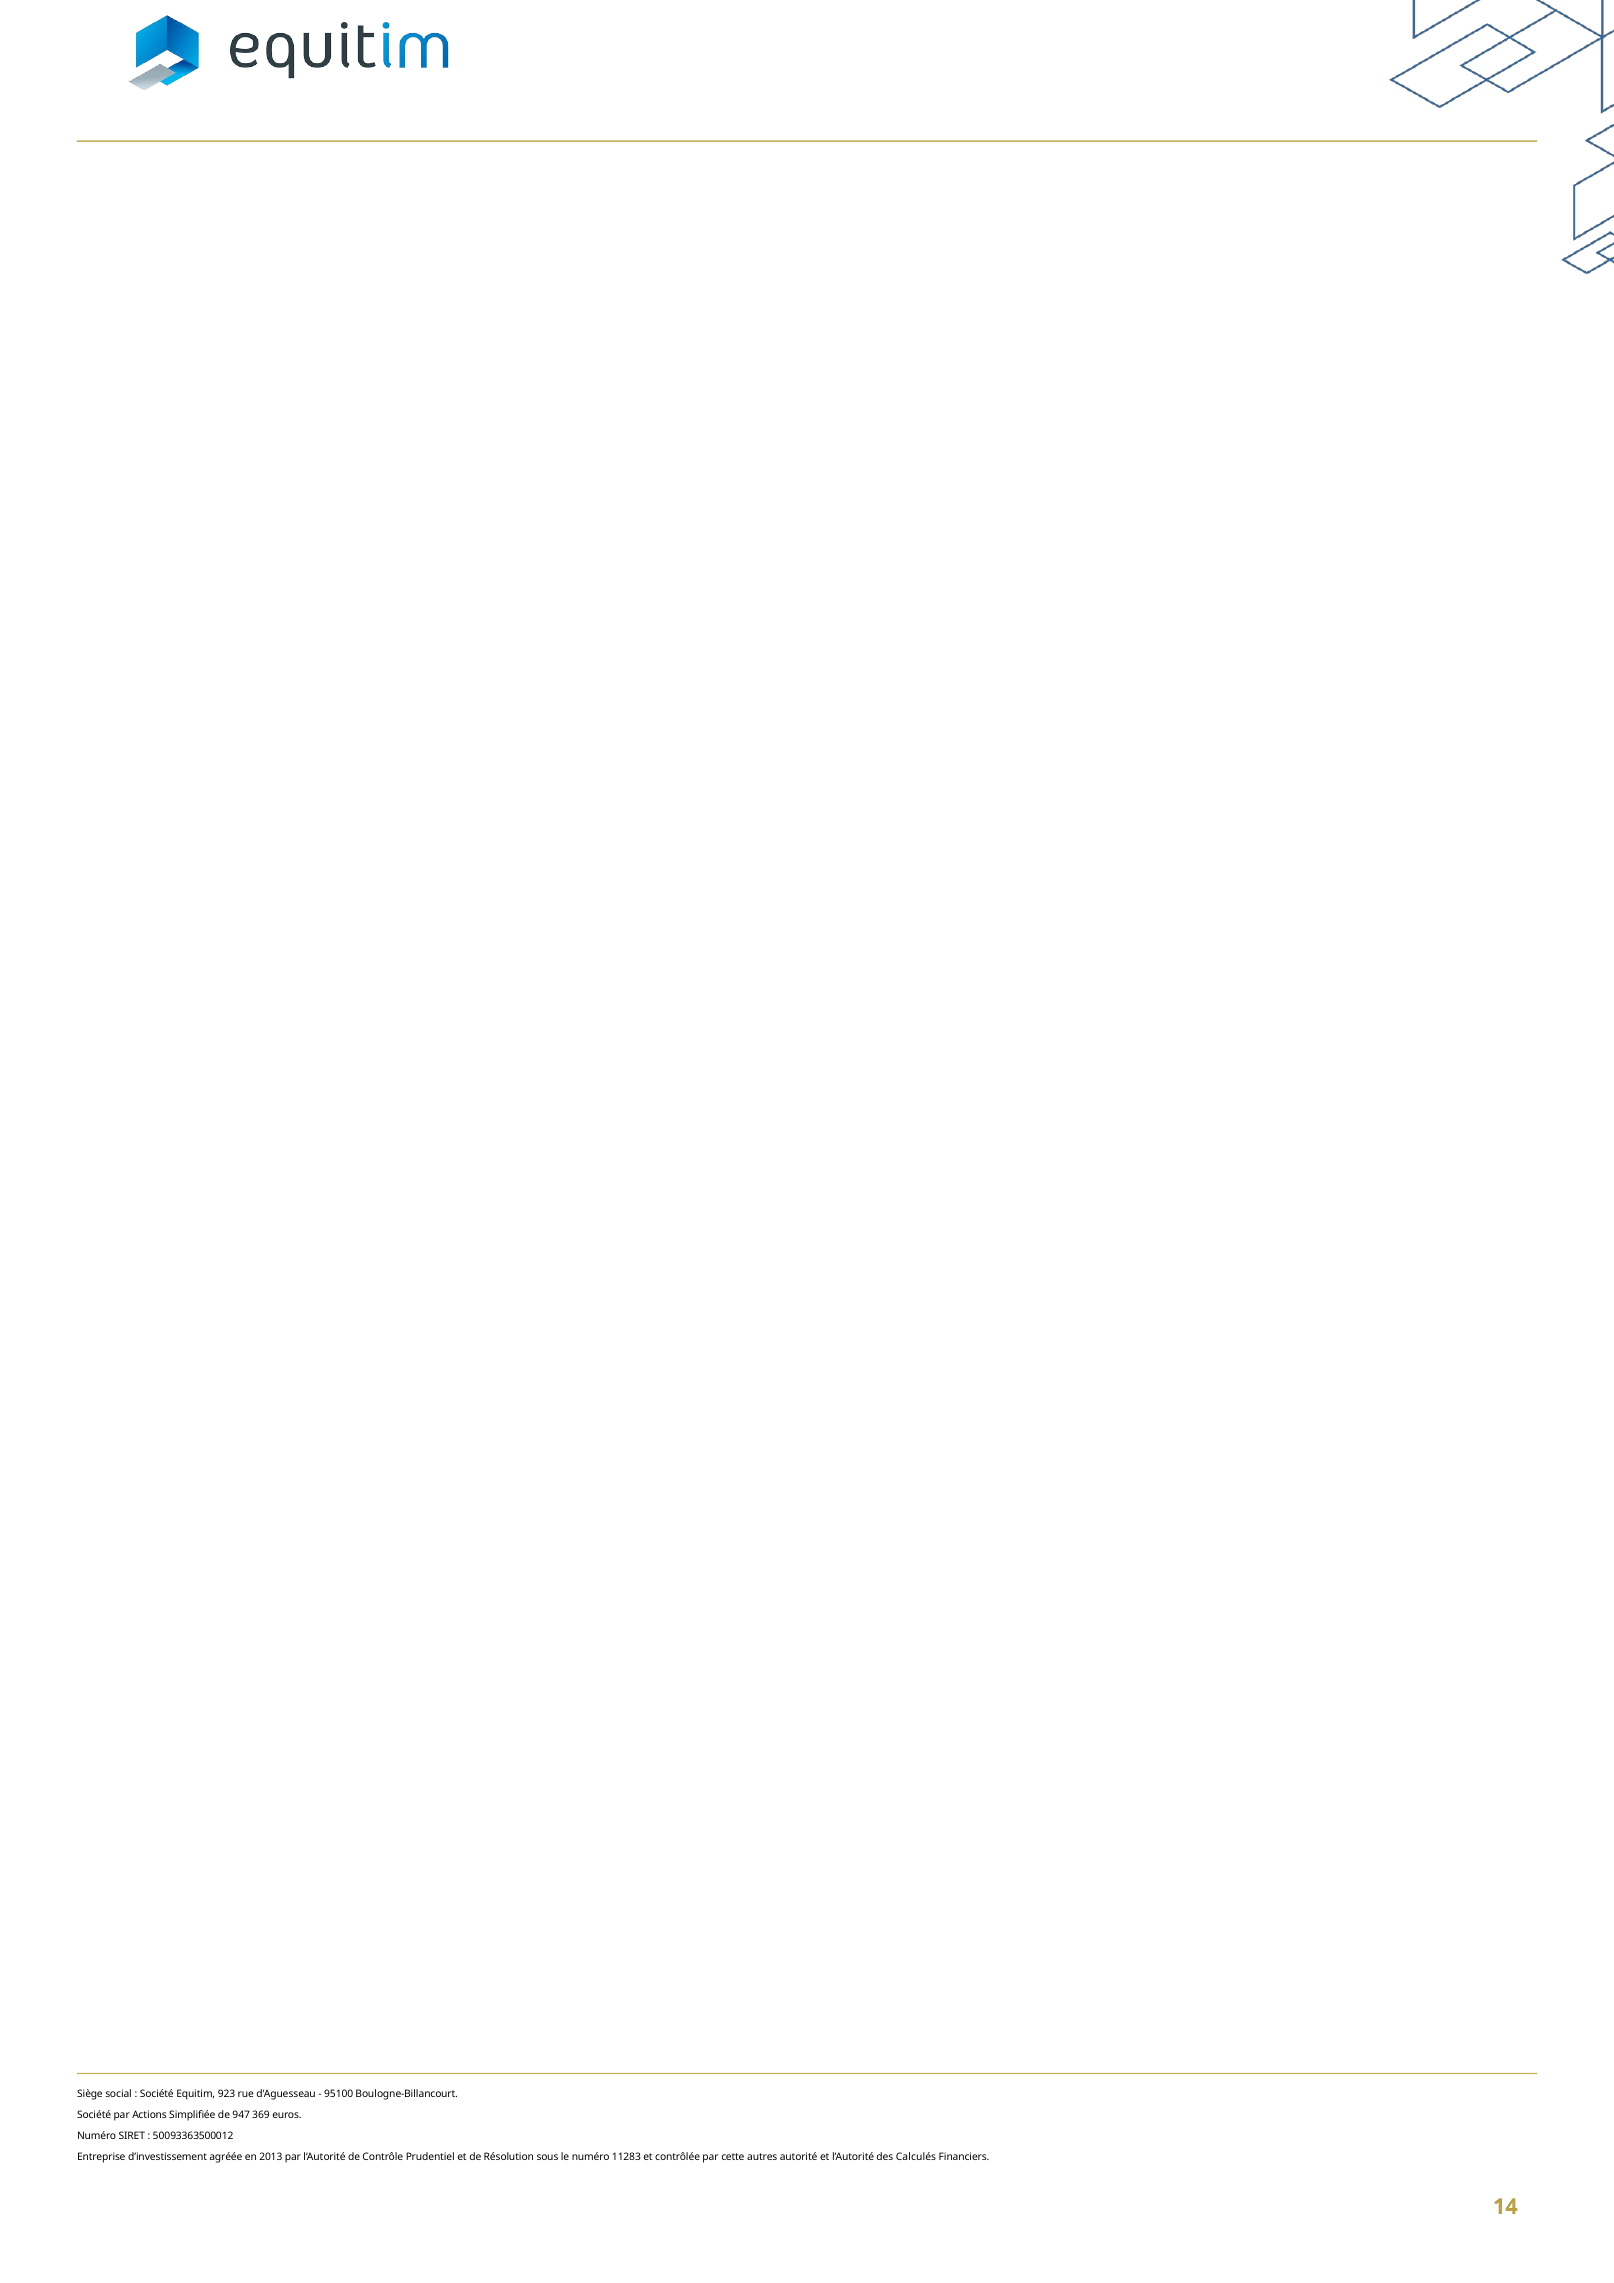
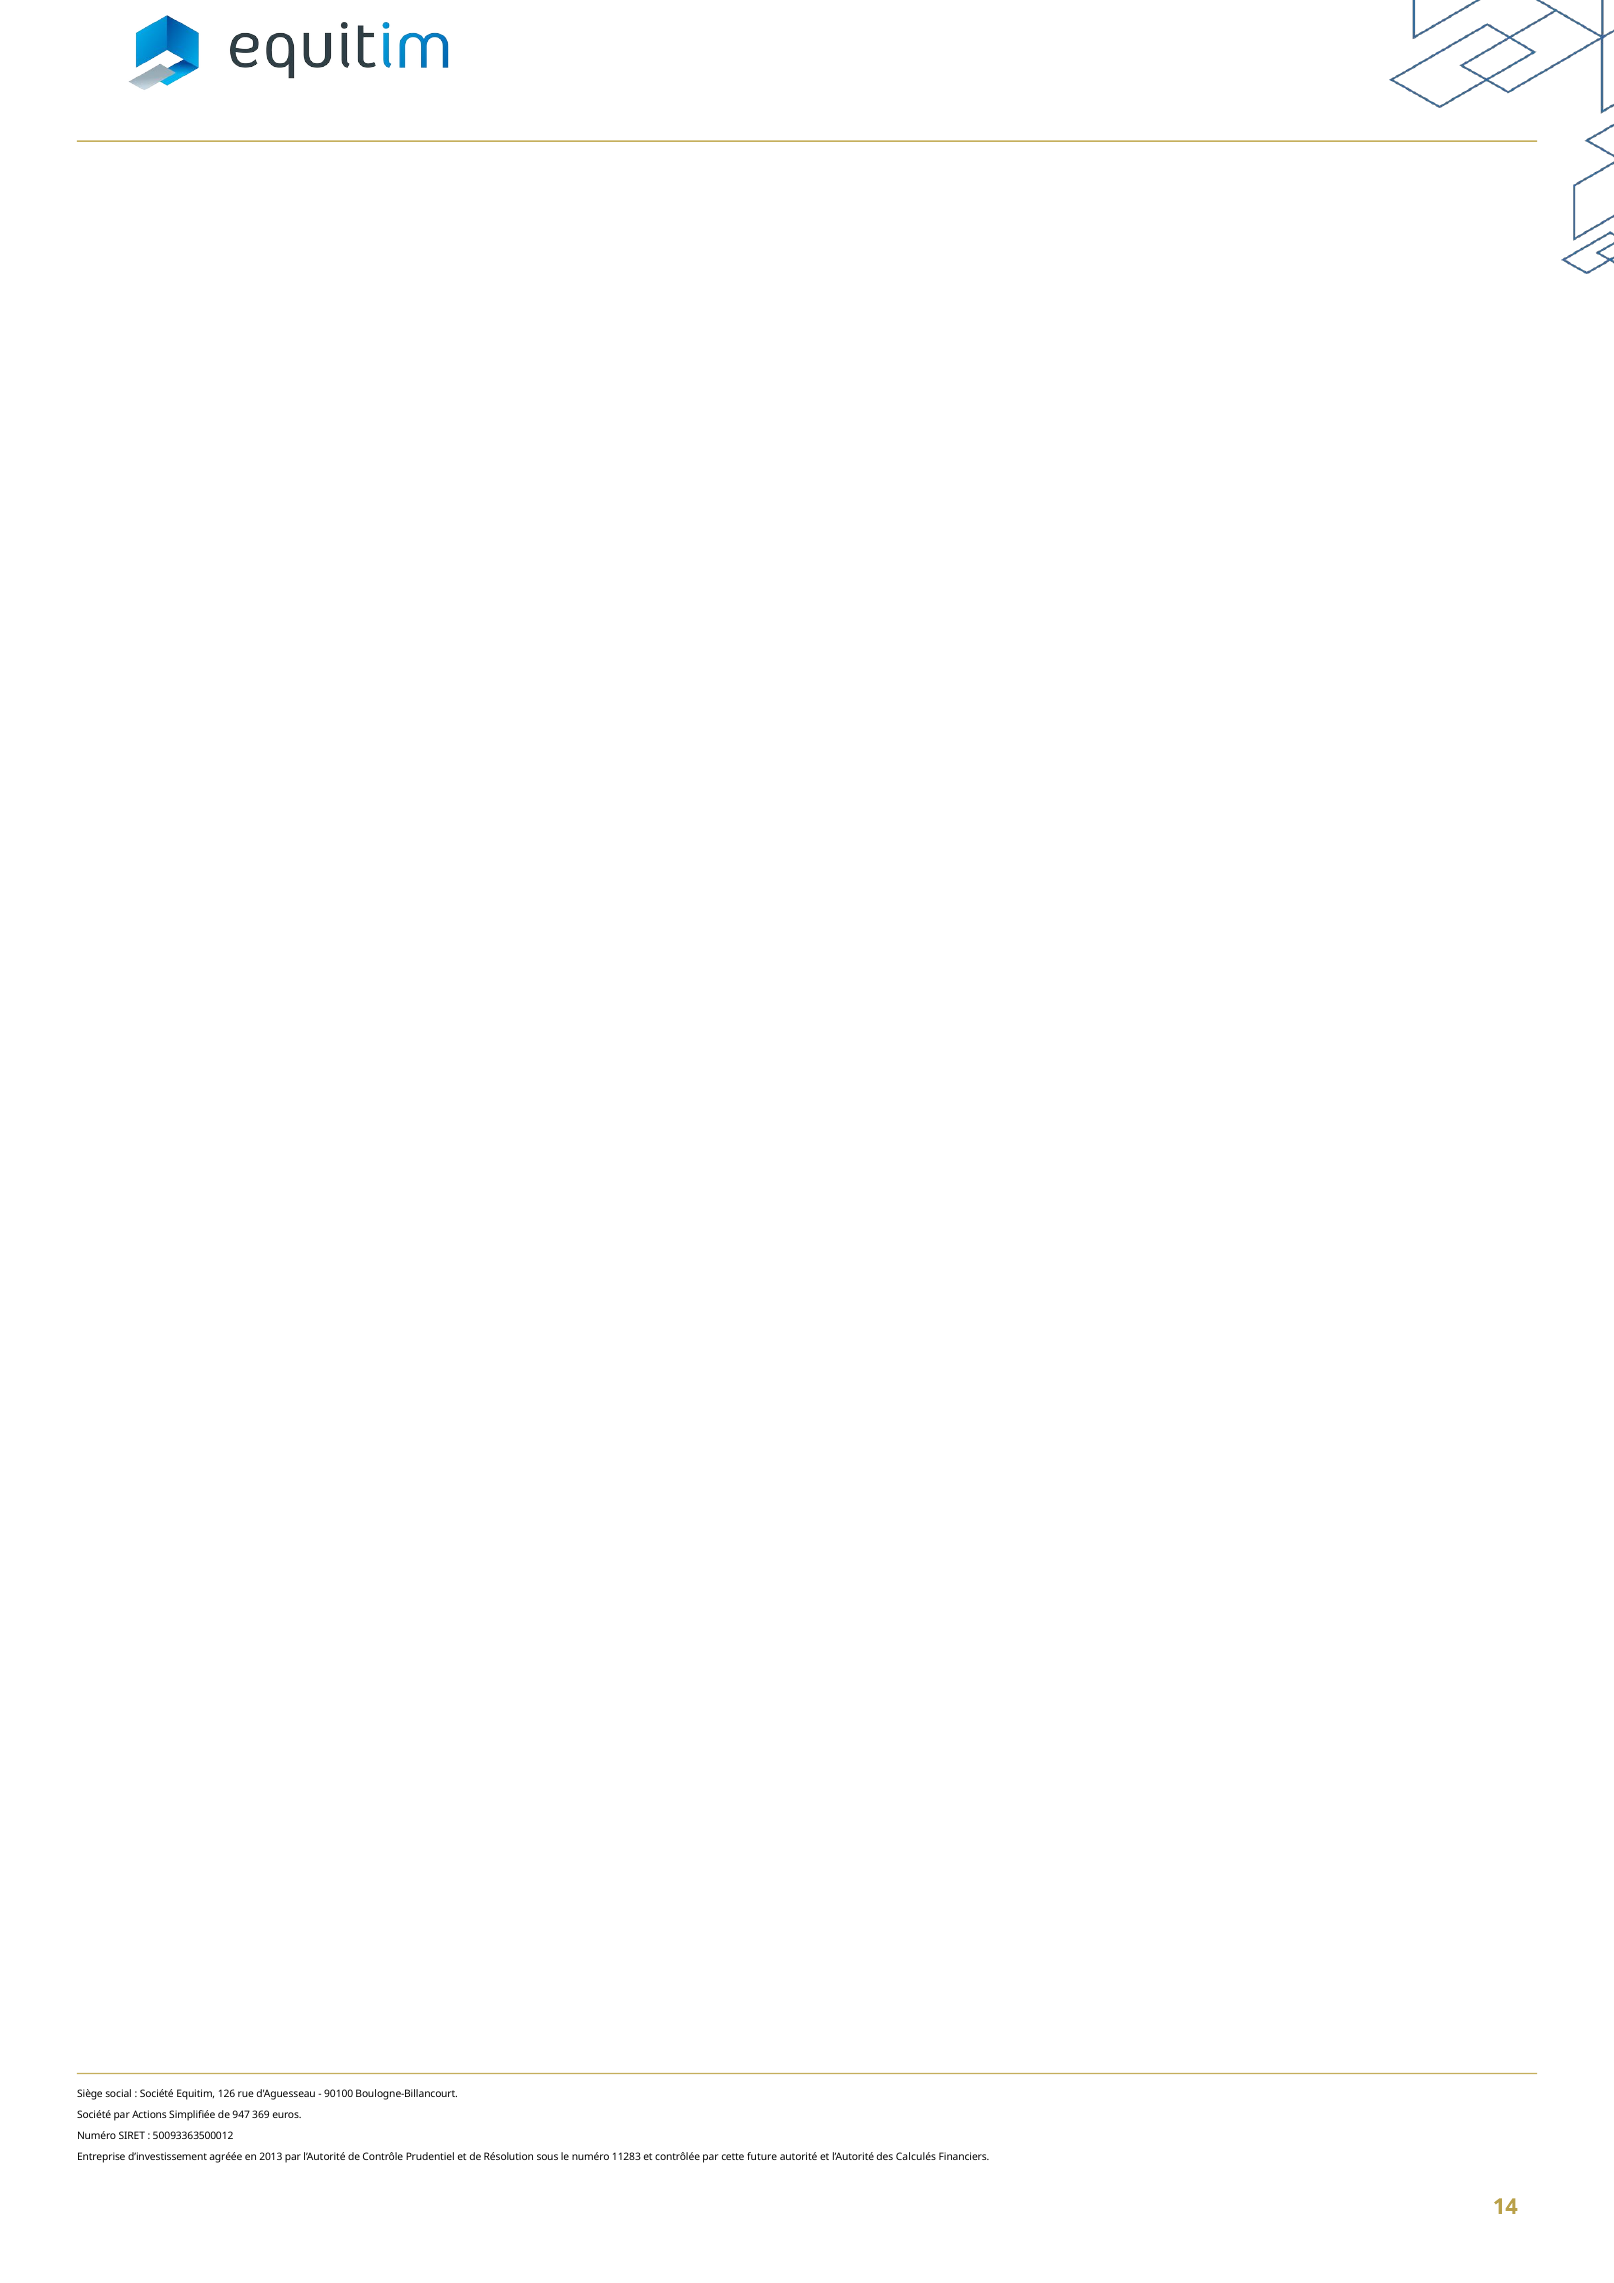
923: 923 -> 126
95100: 95100 -> 90100
autres: autres -> future
